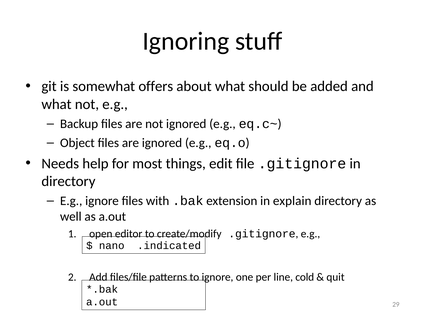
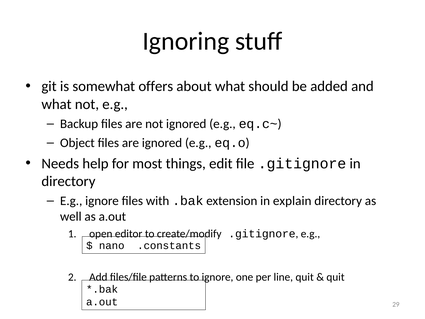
.indicated: .indicated -> .constants
line cold: cold -> quit
